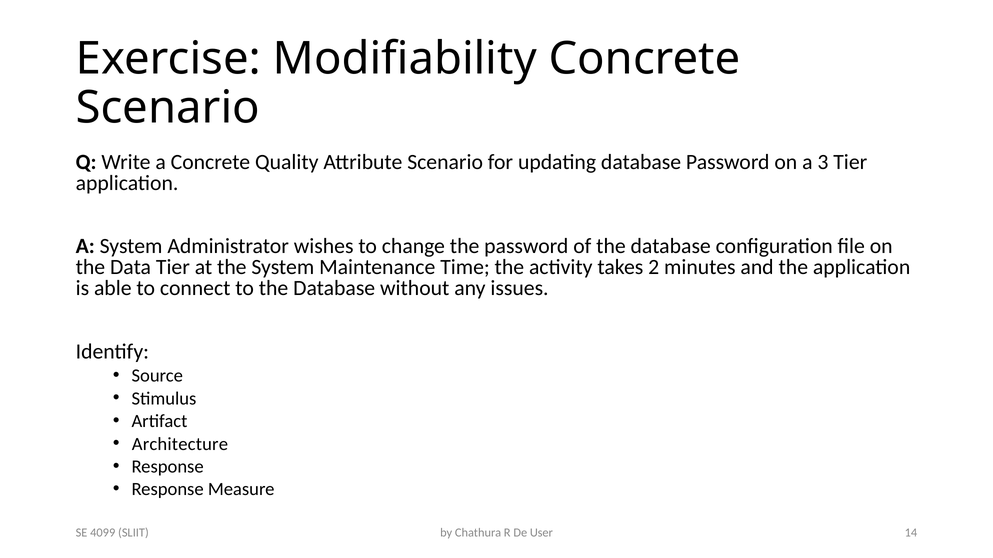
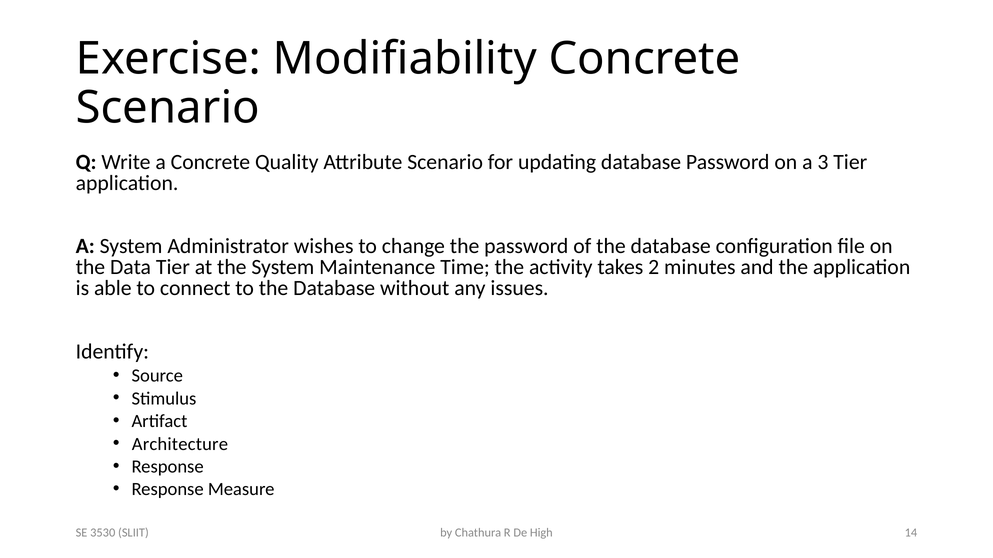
User: User -> High
4099: 4099 -> 3530
